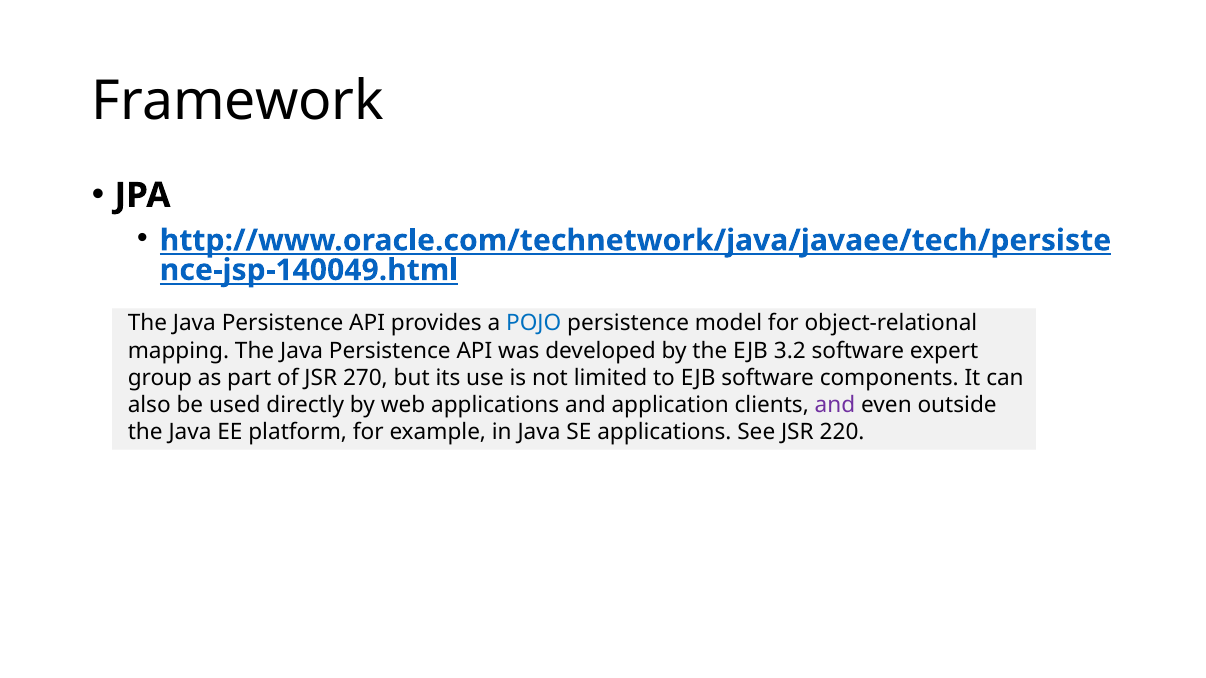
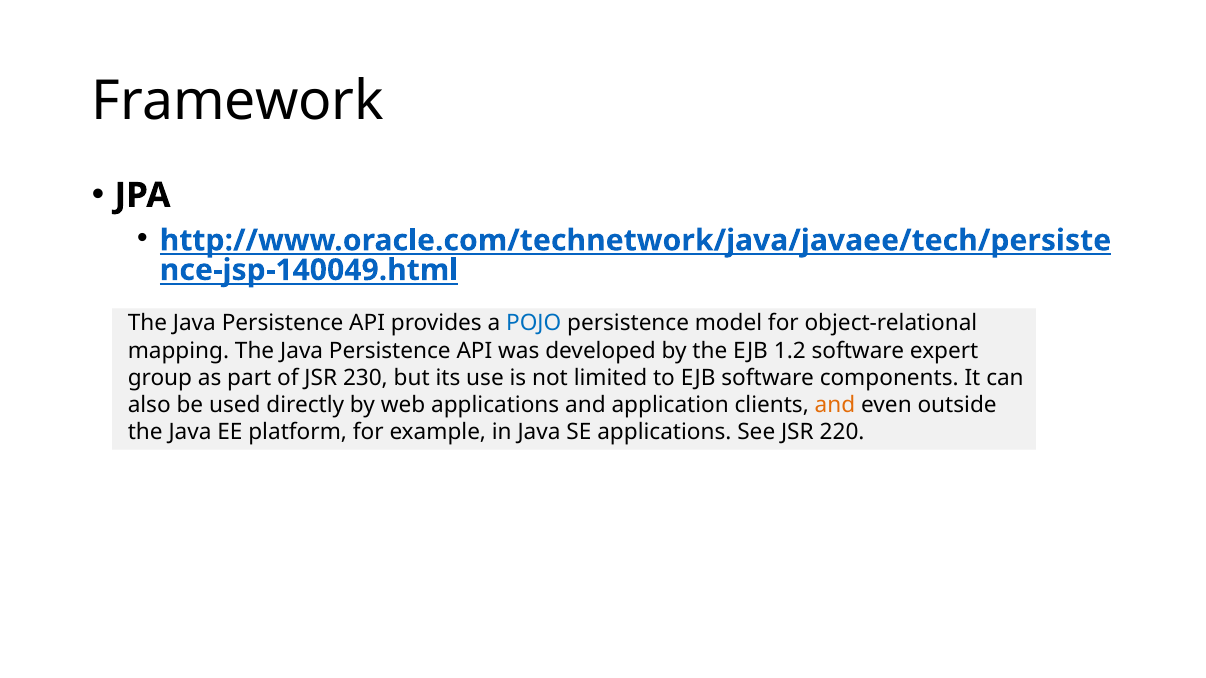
3.2: 3.2 -> 1.2
270: 270 -> 230
and at (835, 405) colour: purple -> orange
